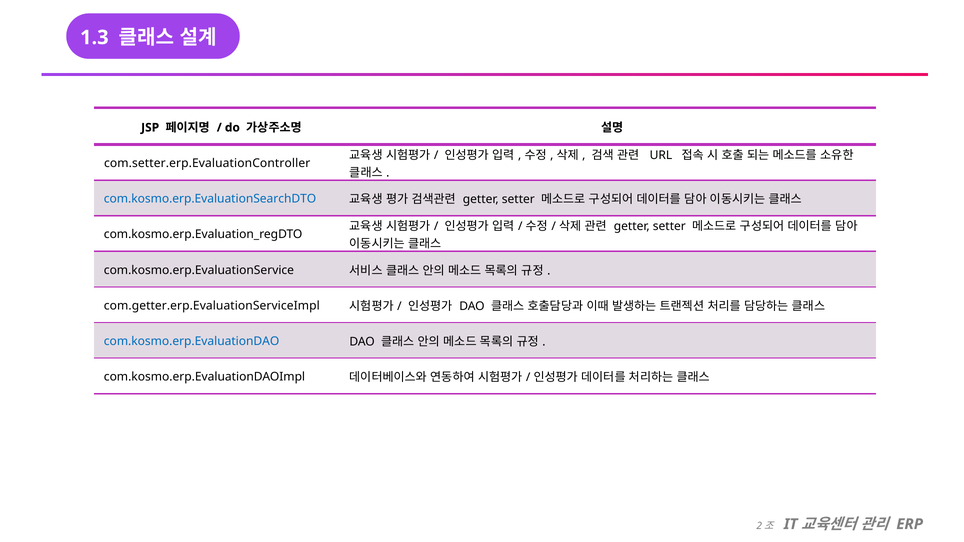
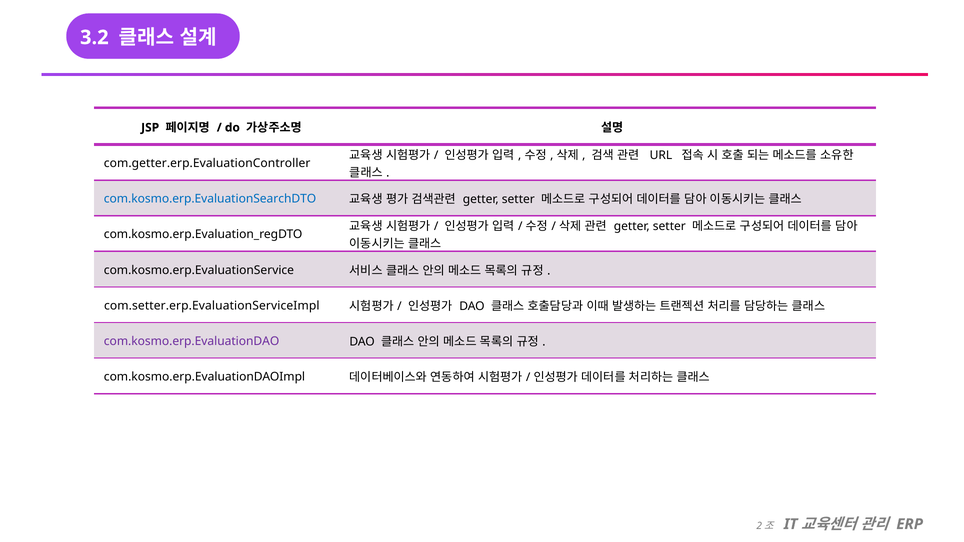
1.3: 1.3 -> 3.2
com.setter.erp.EvaluationController: com.setter.erp.EvaluationController -> com.getter.erp.EvaluationController
com.getter.erp.EvaluationServiceImpl: com.getter.erp.EvaluationServiceImpl -> com.setter.erp.EvaluationServiceImpl
com.kosmo.erp.EvaluationDAO colour: blue -> purple
